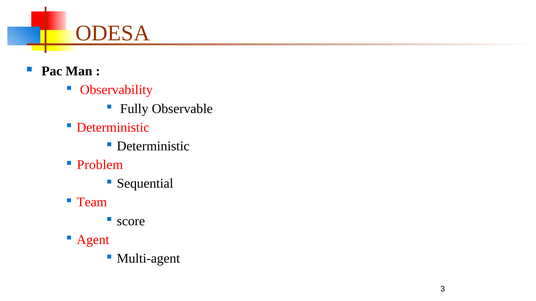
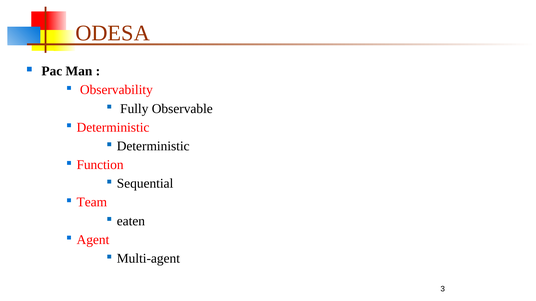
Problem: Problem -> Function
score: score -> eaten
